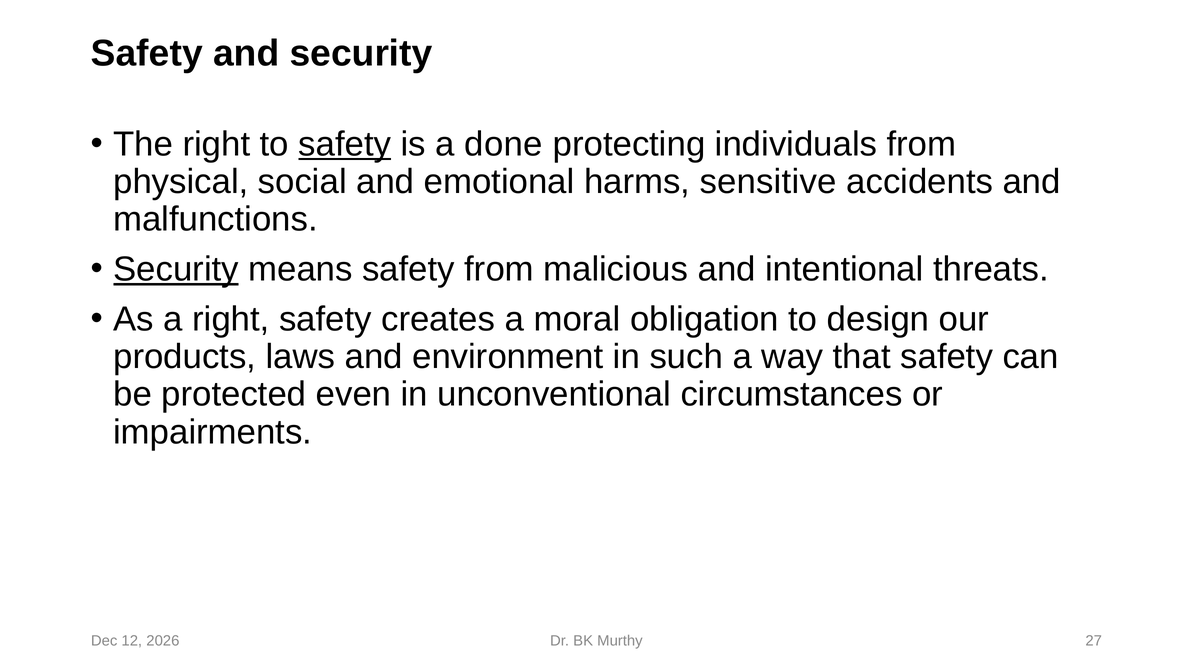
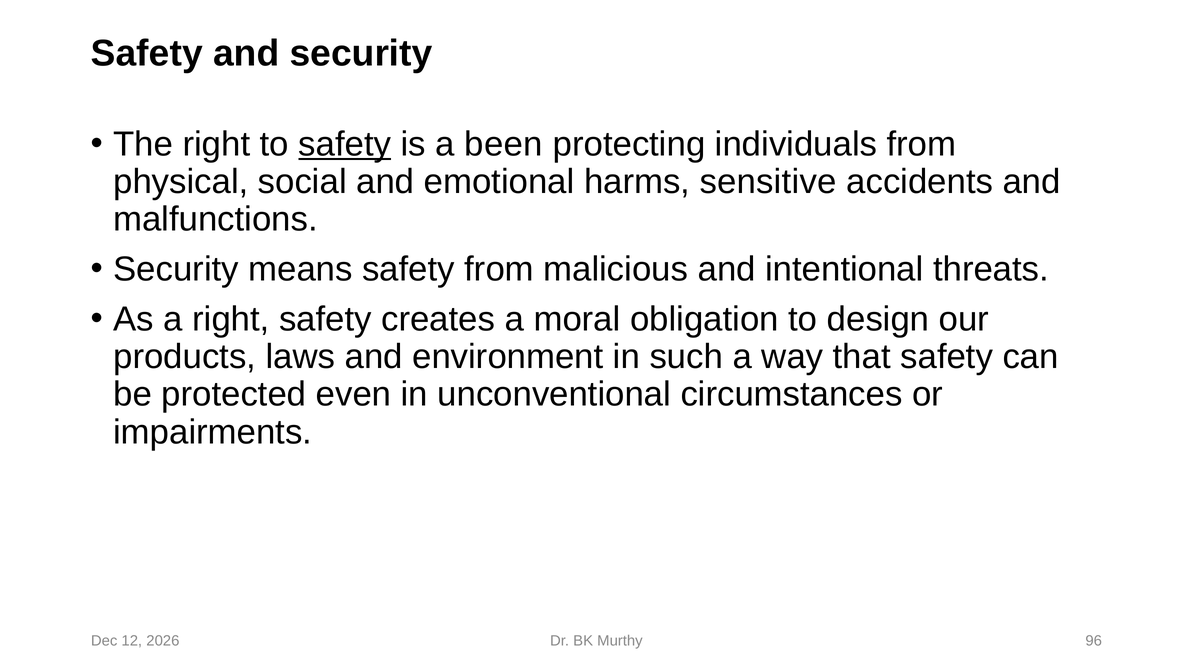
done: done -> been
Security at (176, 269) underline: present -> none
27: 27 -> 96
